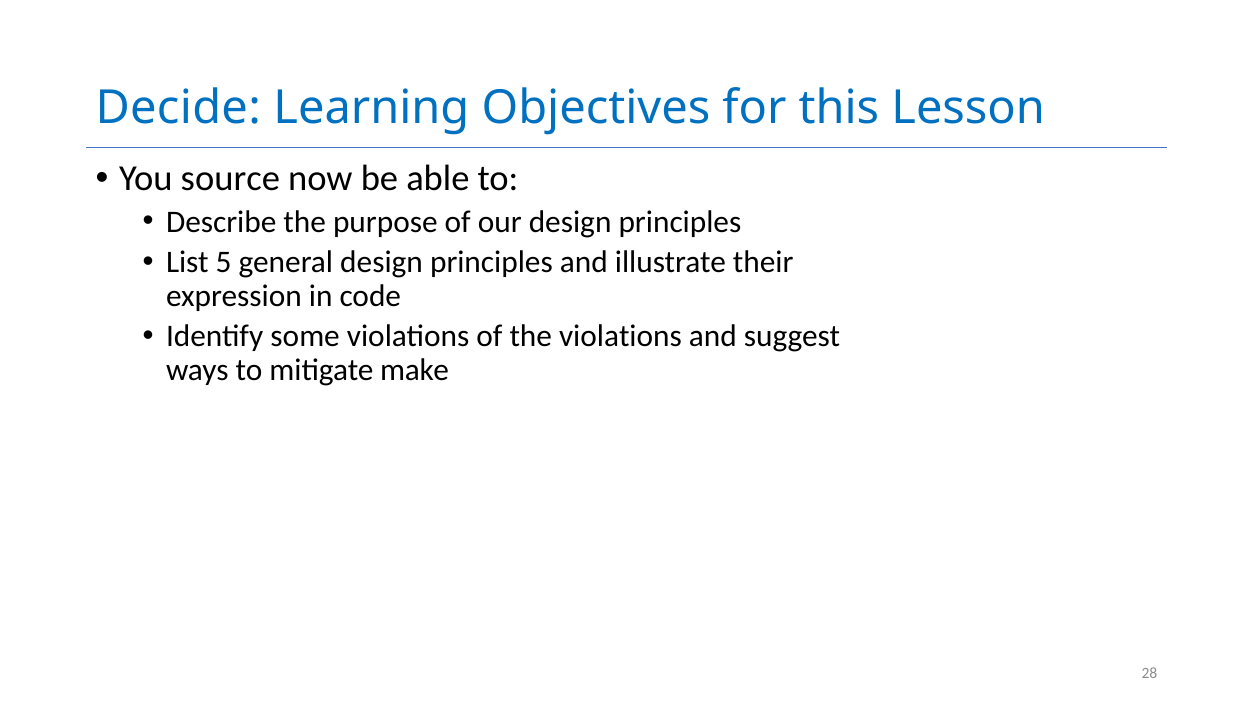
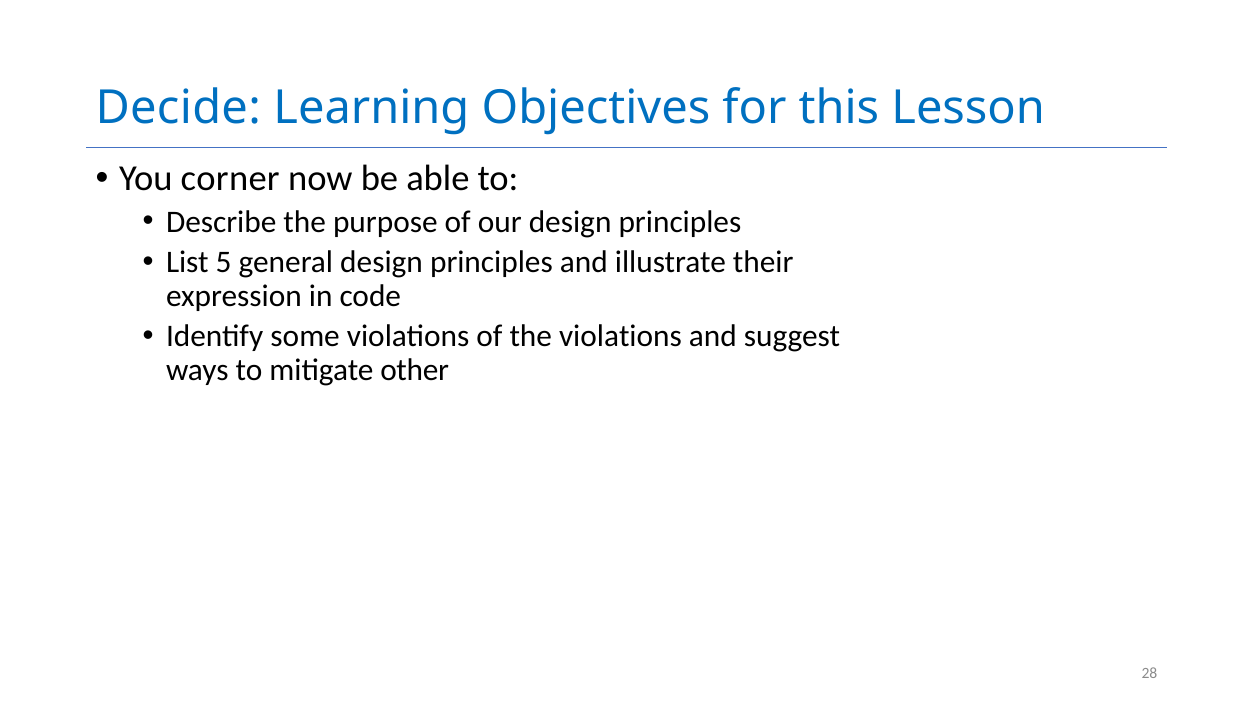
source: source -> corner
make: make -> other
